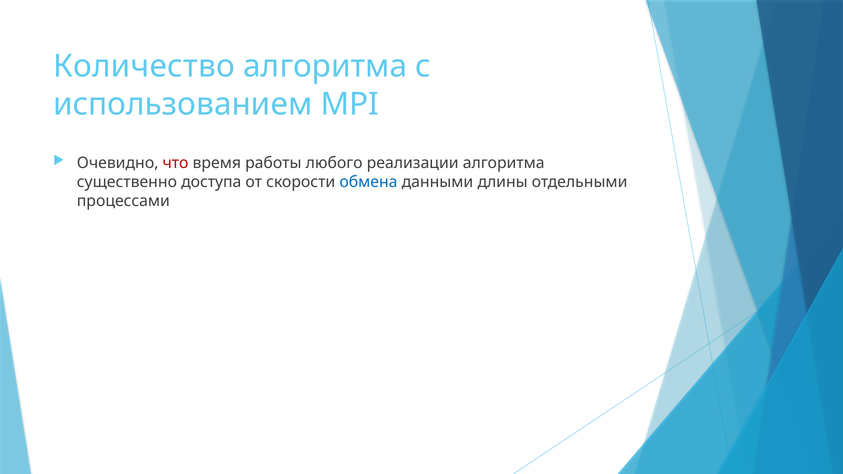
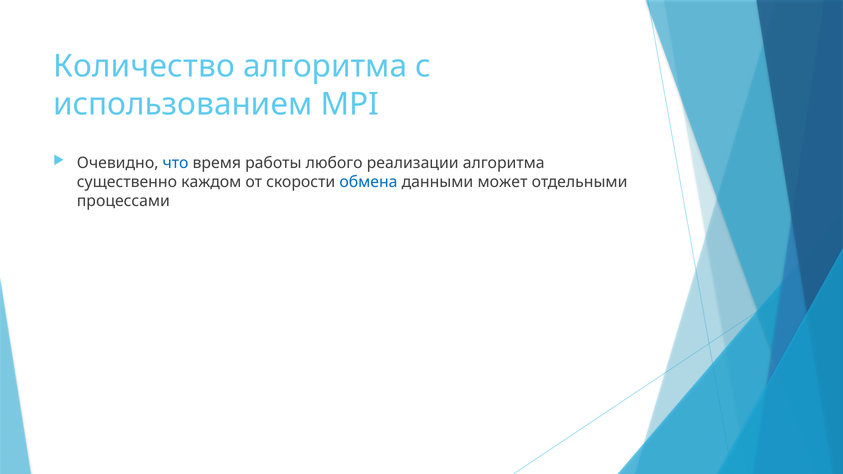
что colour: red -> blue
доступа: доступа -> каждом
длины: длины -> может
